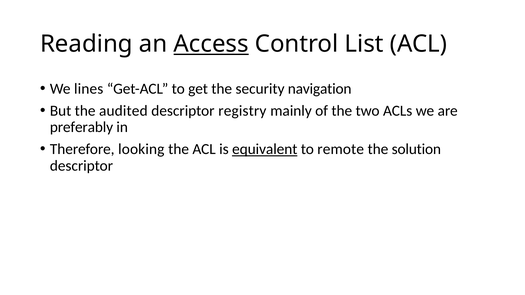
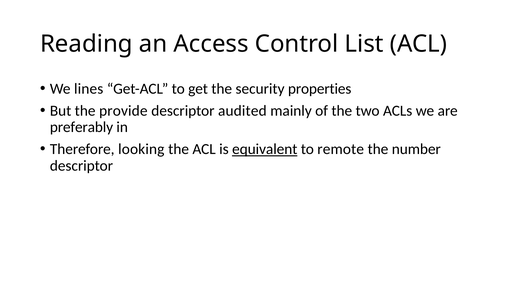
Access underline: present -> none
navigation: navigation -> properties
audited: audited -> provide
registry: registry -> audited
solution: solution -> number
